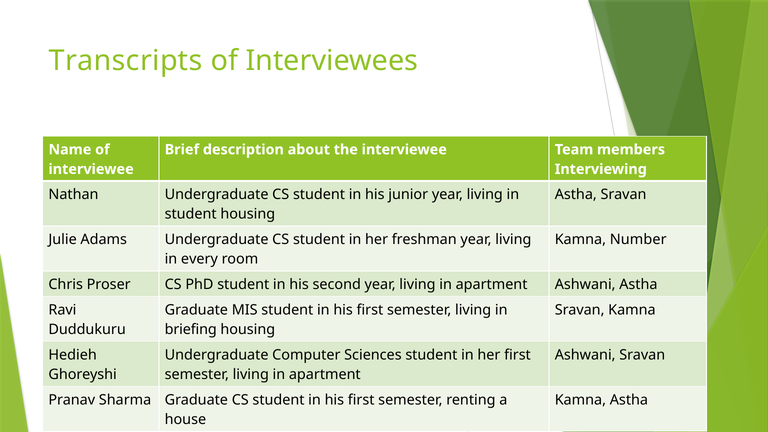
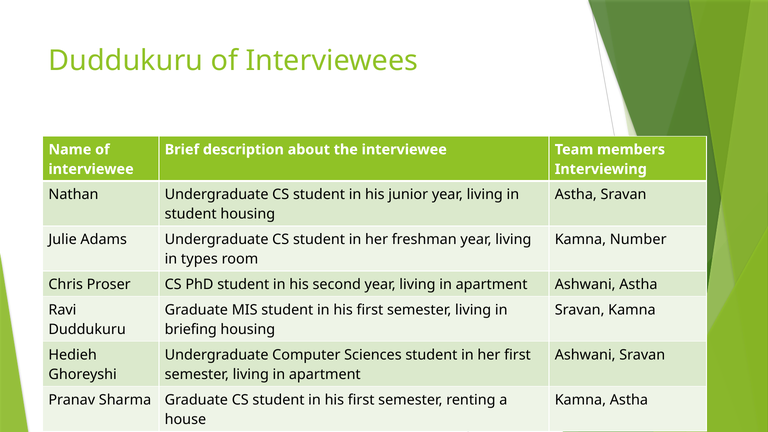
Transcripts at (126, 61): Transcripts -> Duddukuru
every: every -> types
